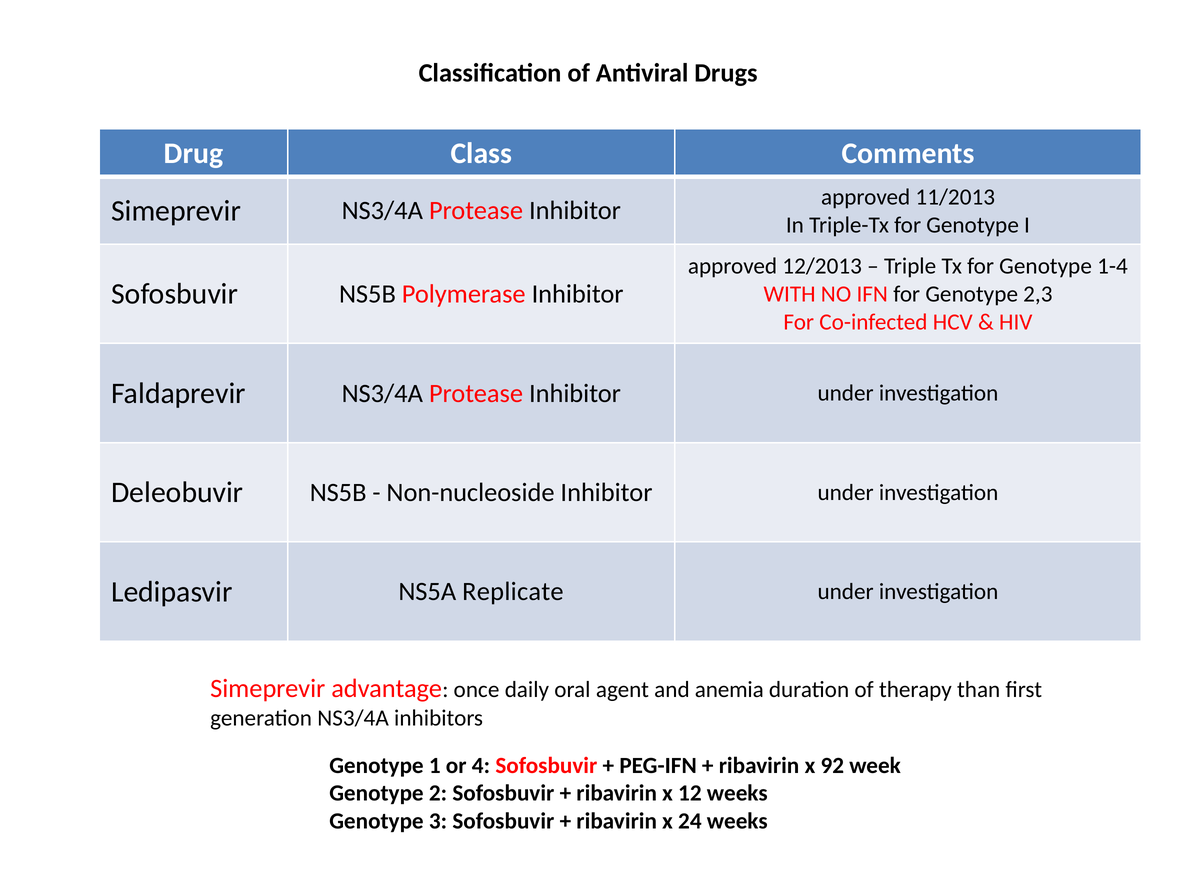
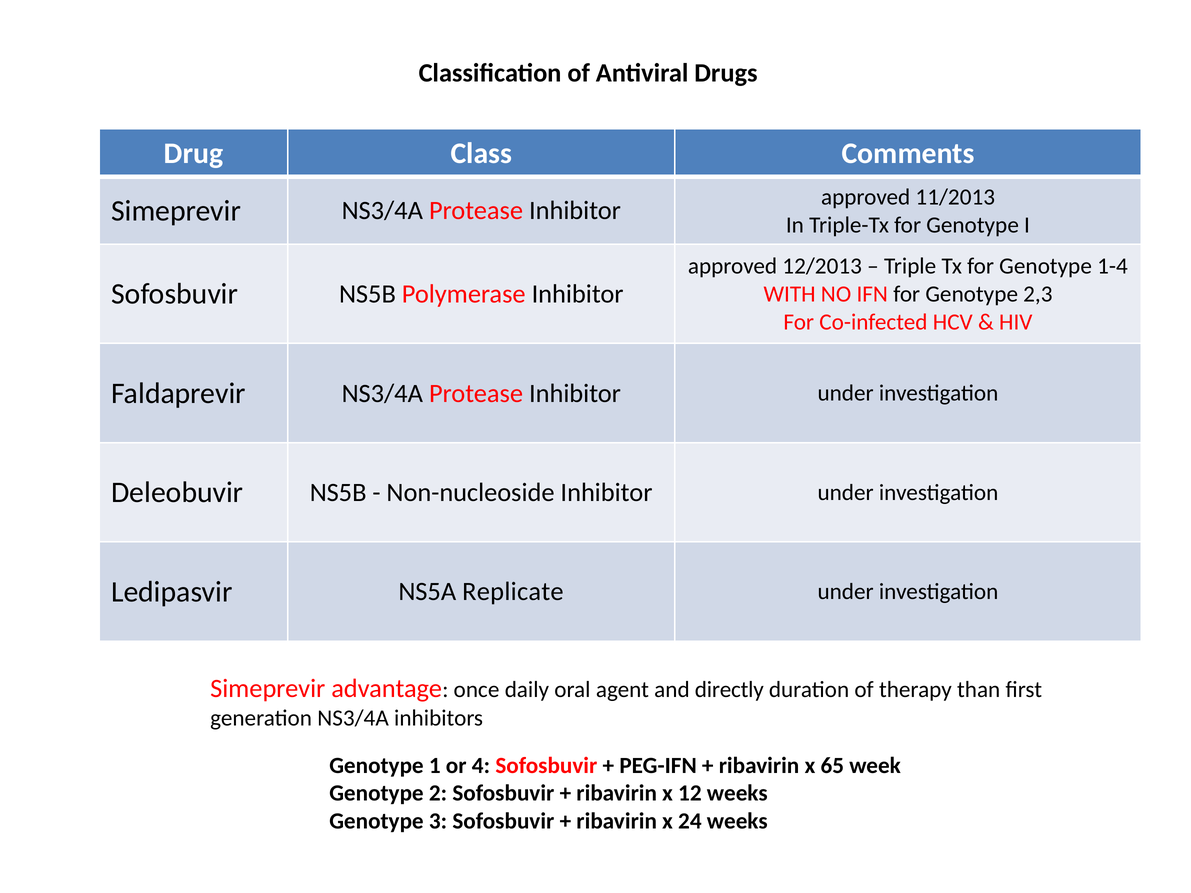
anemia: anemia -> directly
92: 92 -> 65
